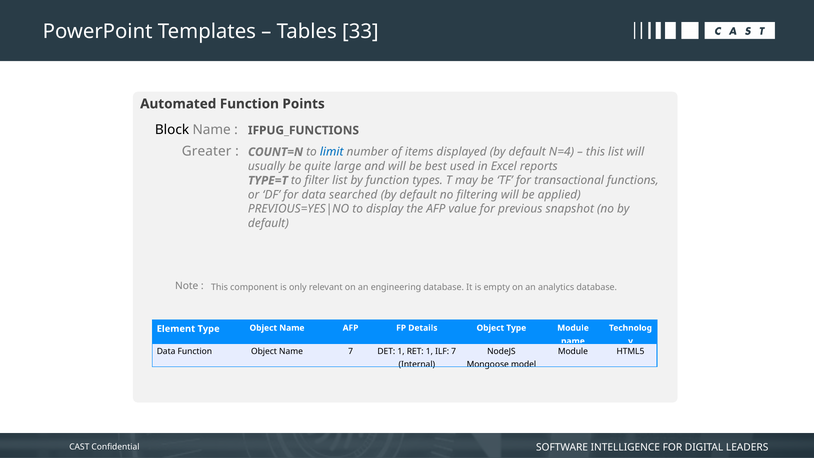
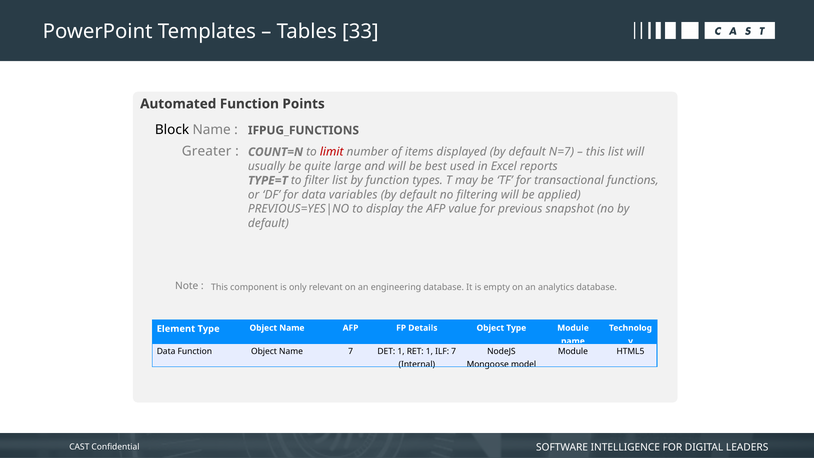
limit colour: blue -> red
N=4: N=4 -> N=7
searched: searched -> variables
